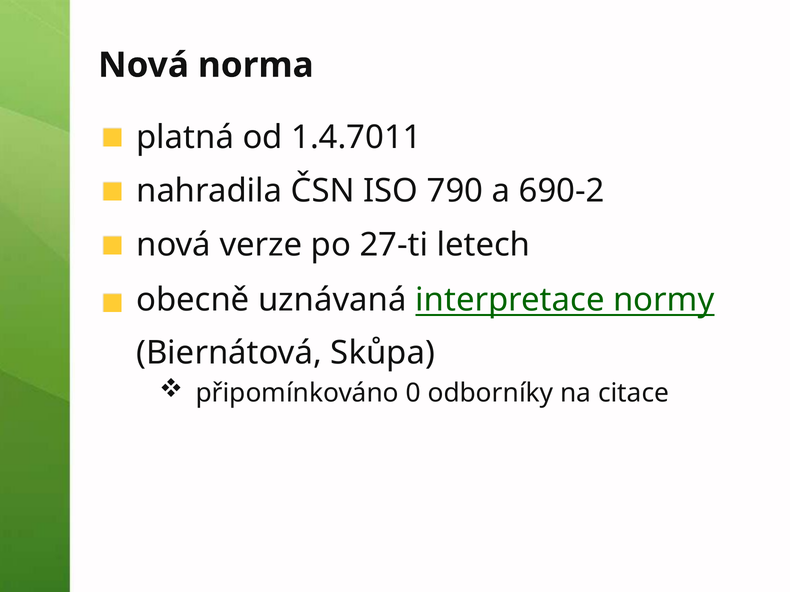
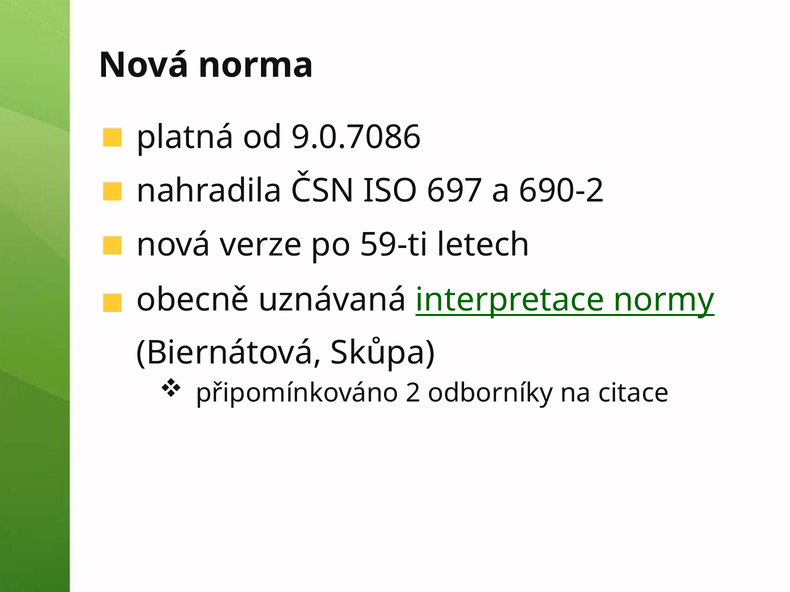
1.4.7011: 1.4.7011 -> 9.0.7086
790: 790 -> 697
27-ti: 27-ti -> 59-ti
0: 0 -> 2
